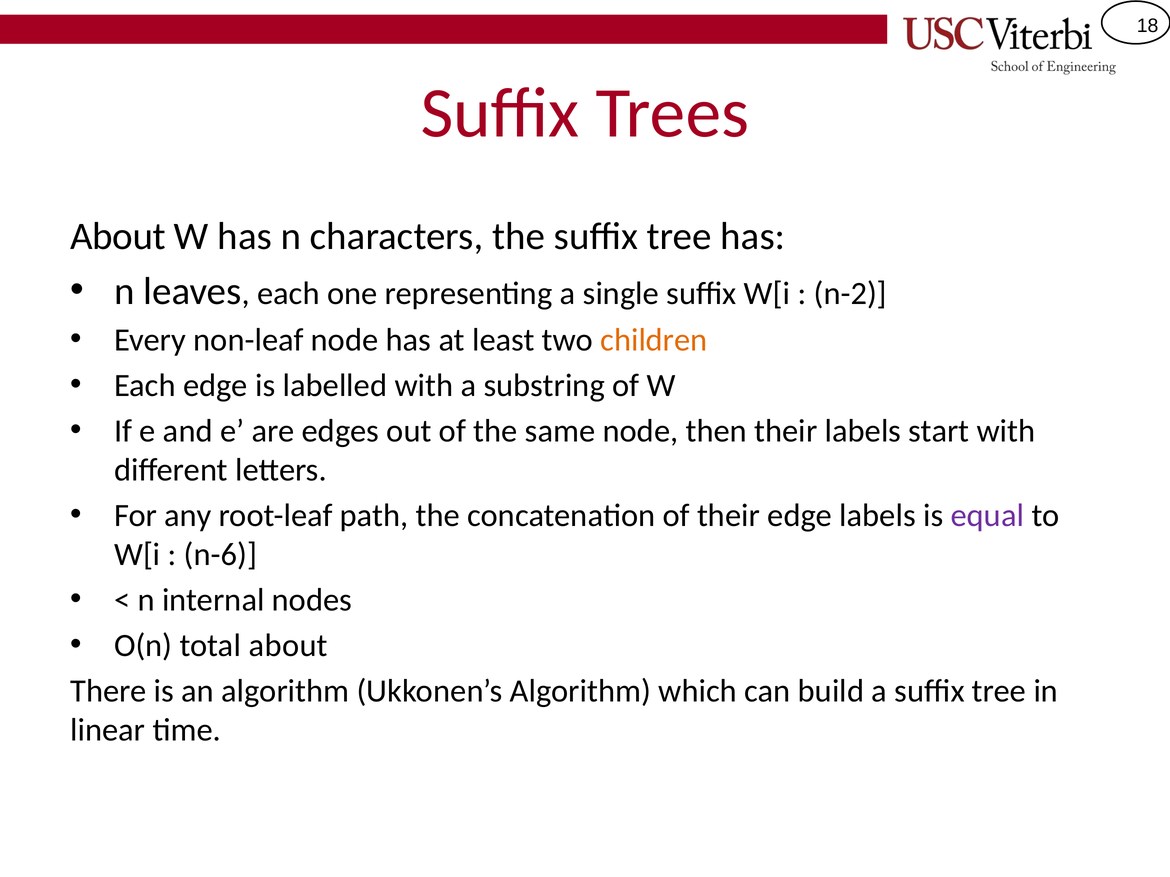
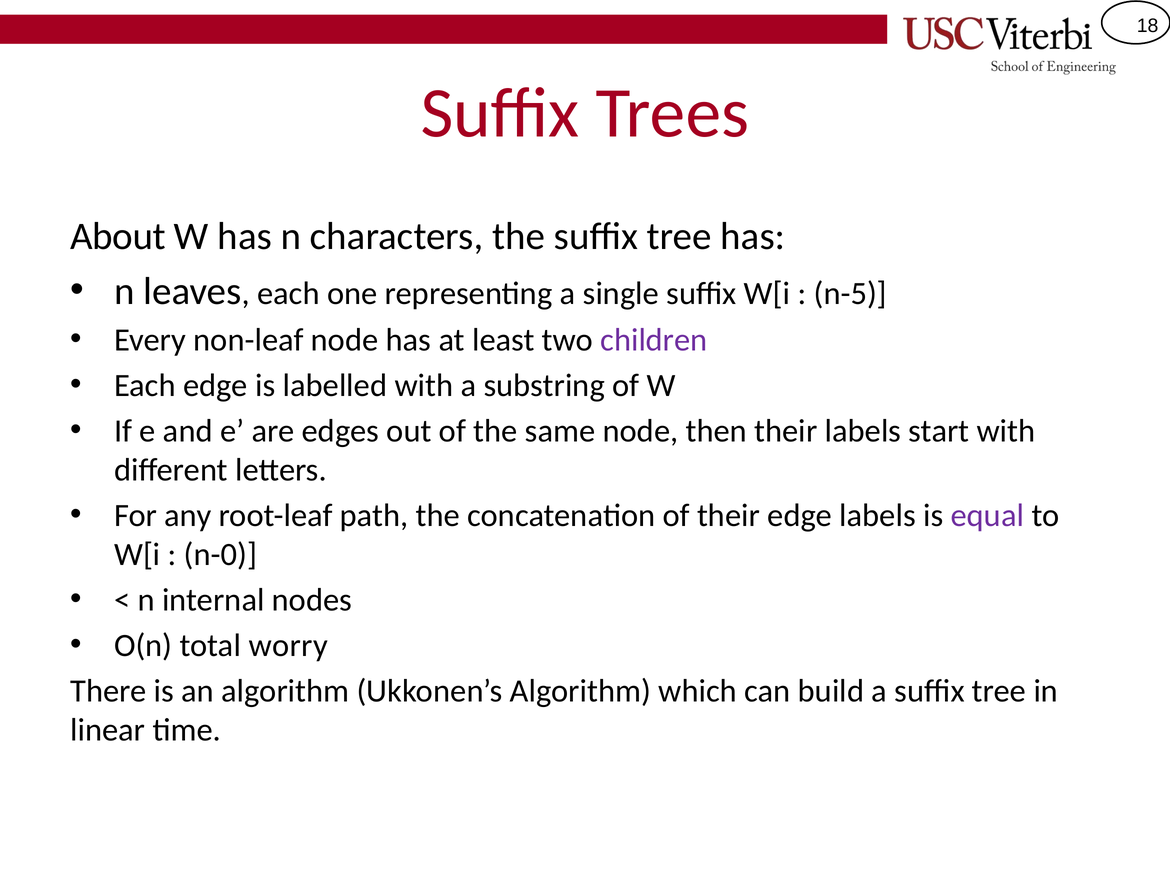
n-2: n-2 -> n-5
children colour: orange -> purple
n-6: n-6 -> n-0
total about: about -> worry
